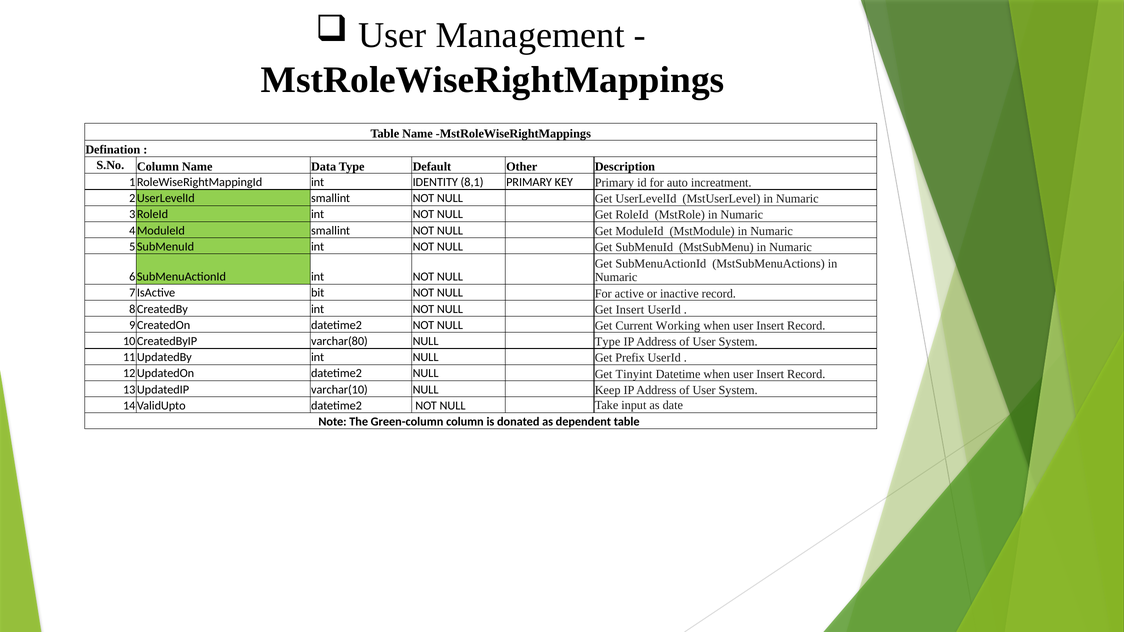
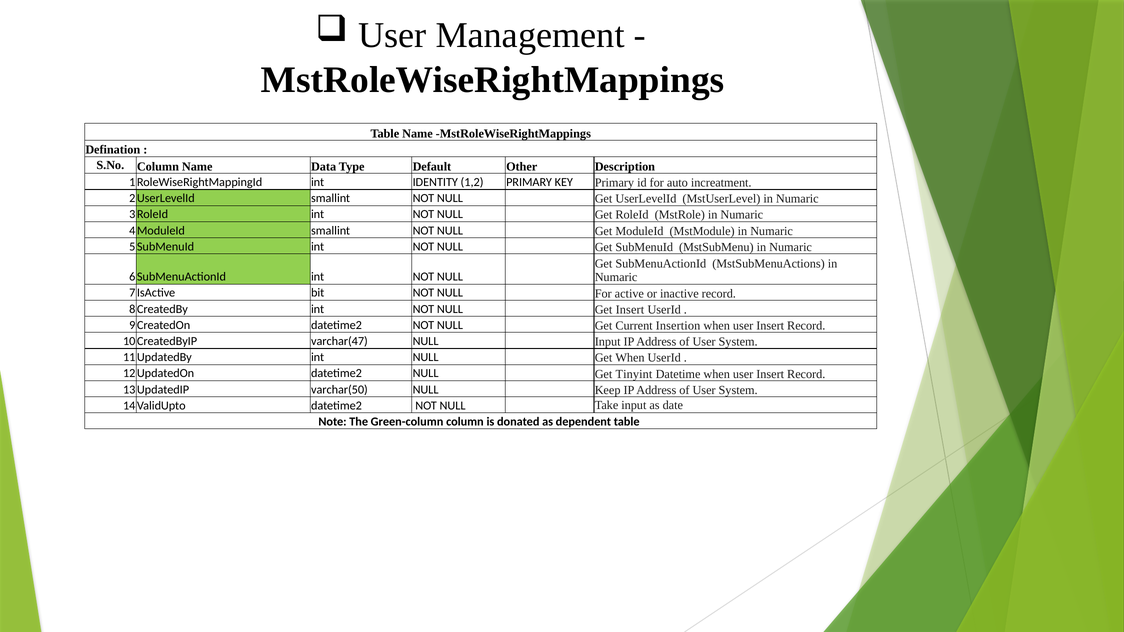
8,1: 8,1 -> 1,2
Working: Working -> Insertion
varchar(80: varchar(80 -> varchar(47
NULL Type: Type -> Input
Get Prefix: Prefix -> When
varchar(10: varchar(10 -> varchar(50
